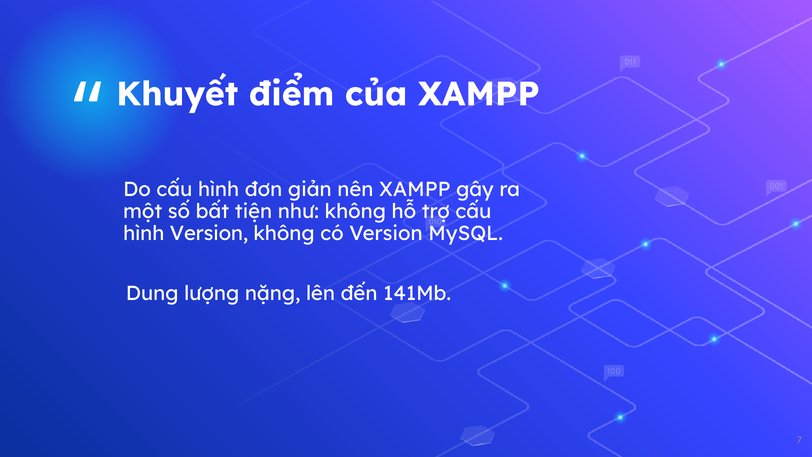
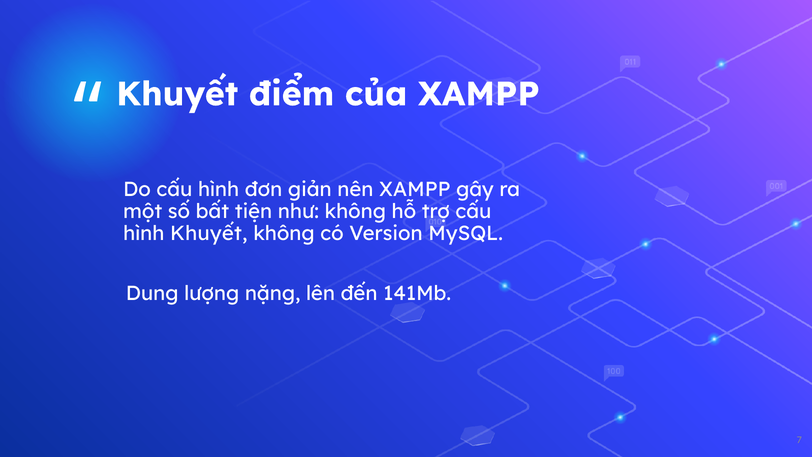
hình Version: Version -> Khuyết
